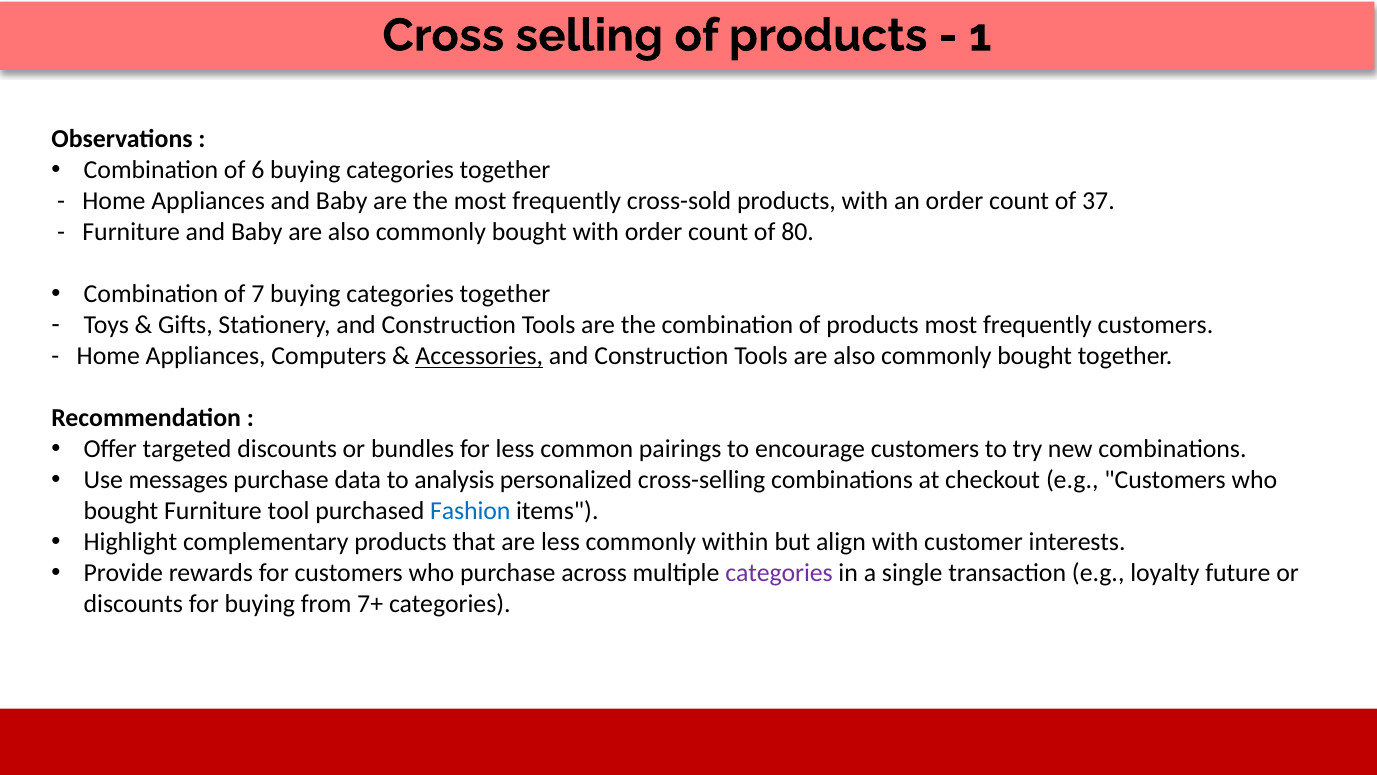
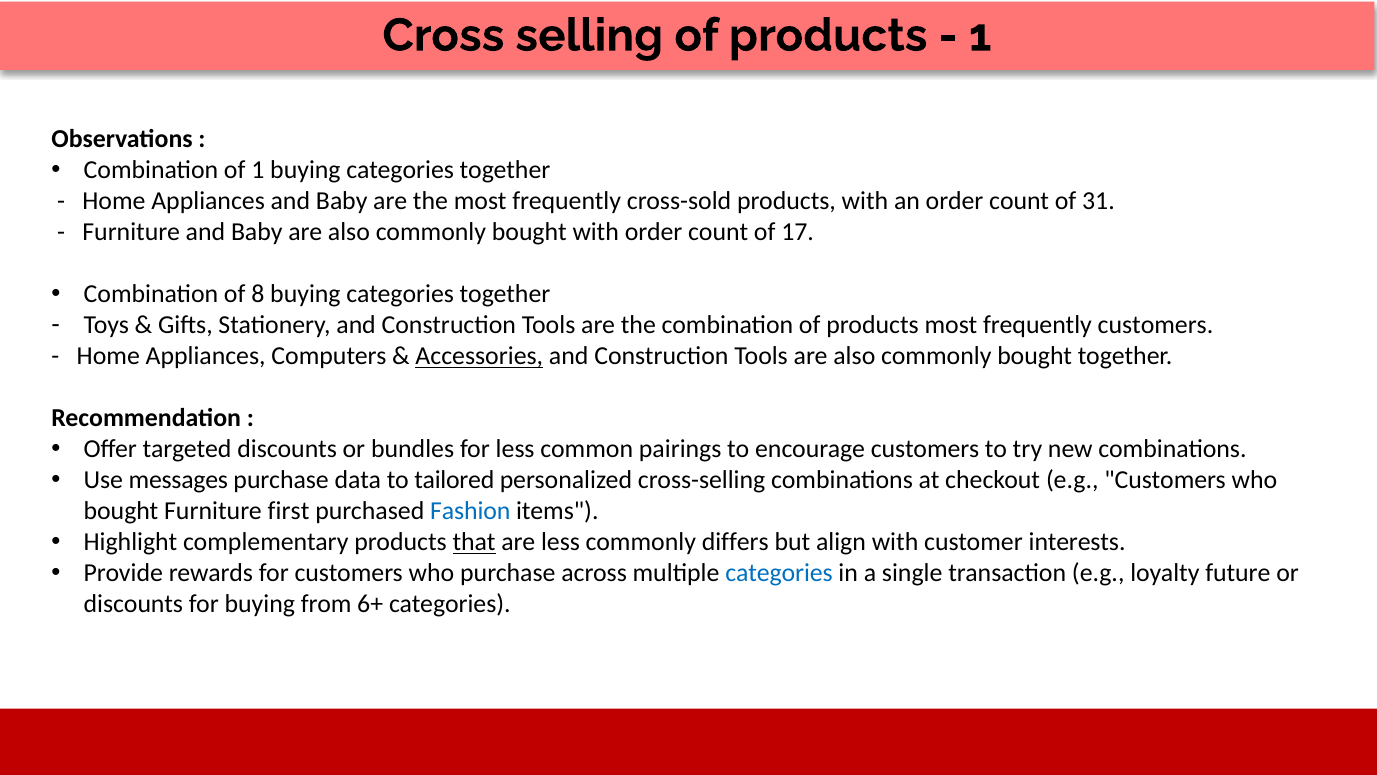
of 6: 6 -> 1
37: 37 -> 31
80: 80 -> 17
7: 7 -> 8
analysis: analysis -> tailored
tool: tool -> first
that underline: none -> present
within: within -> differs
categories at (779, 573) colour: purple -> blue
7+: 7+ -> 6+
